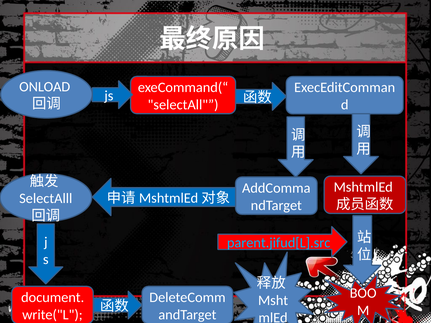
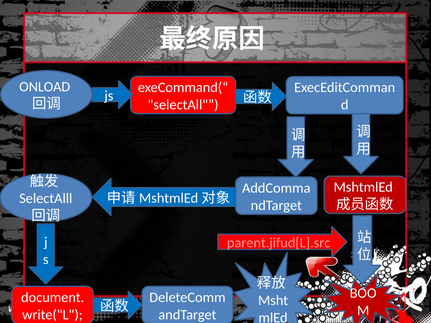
parent.jifud[L].src colour: light blue -> pink
